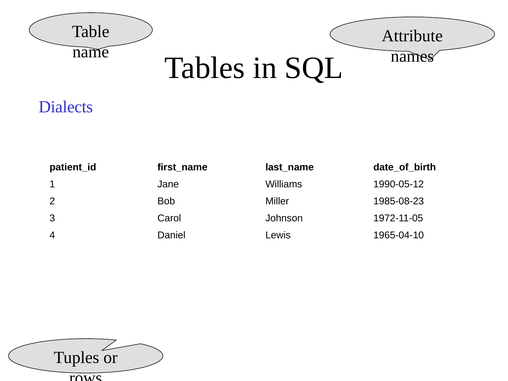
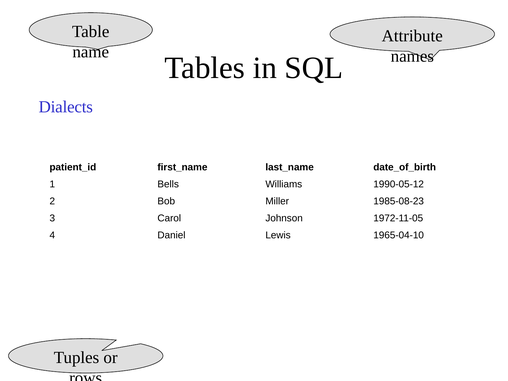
Jane: Jane -> Bells
